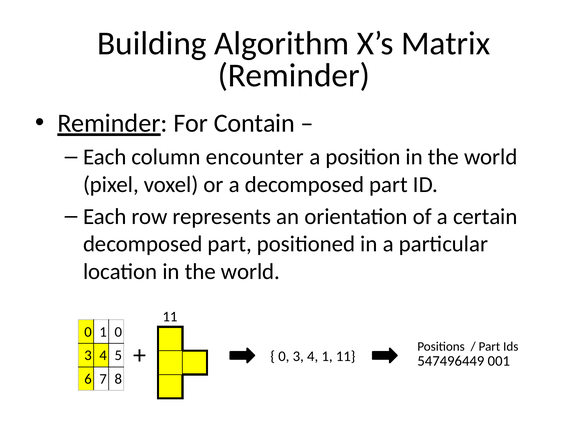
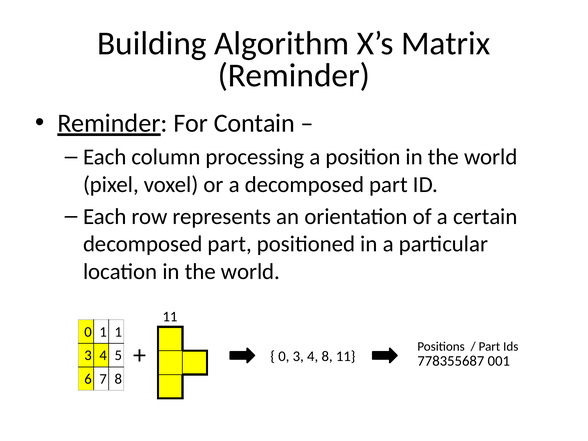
encounter: encounter -> processing
1 0: 0 -> 1
4 1: 1 -> 8
547496449: 547496449 -> 778355687
